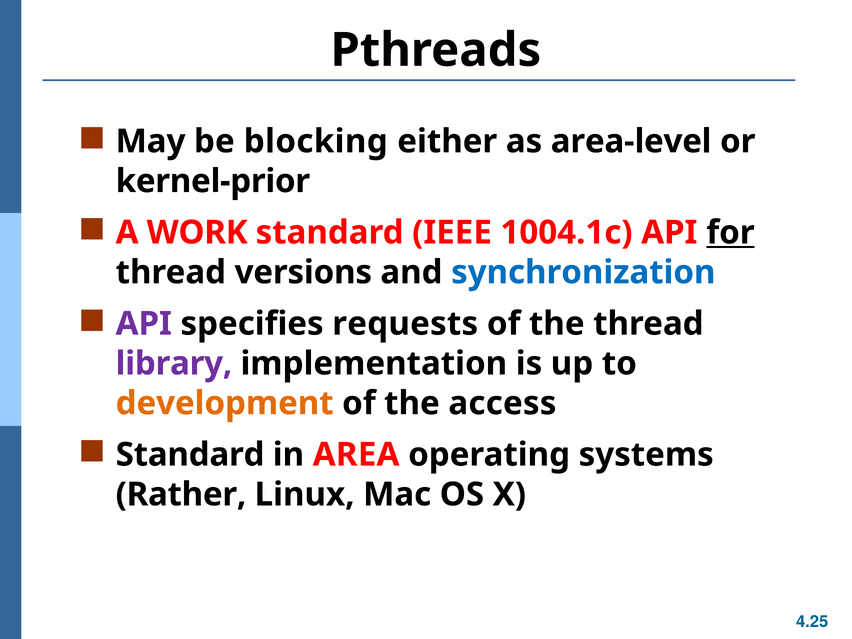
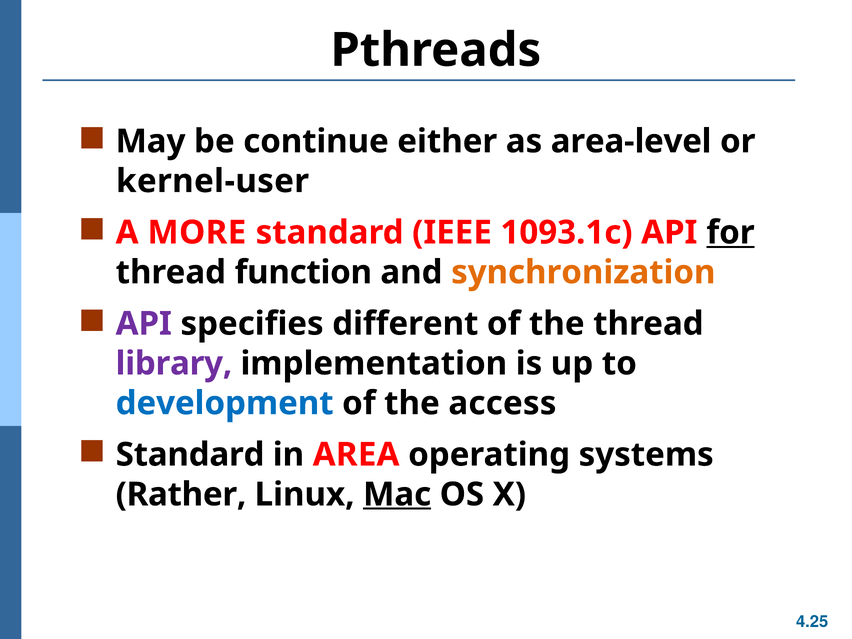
blocking: blocking -> continue
kernel-prior: kernel-prior -> kernel-user
WORK: WORK -> MORE
1004.1c: 1004.1c -> 1093.1c
versions: versions -> function
synchronization colour: blue -> orange
requests: requests -> different
development colour: orange -> blue
Mac underline: none -> present
